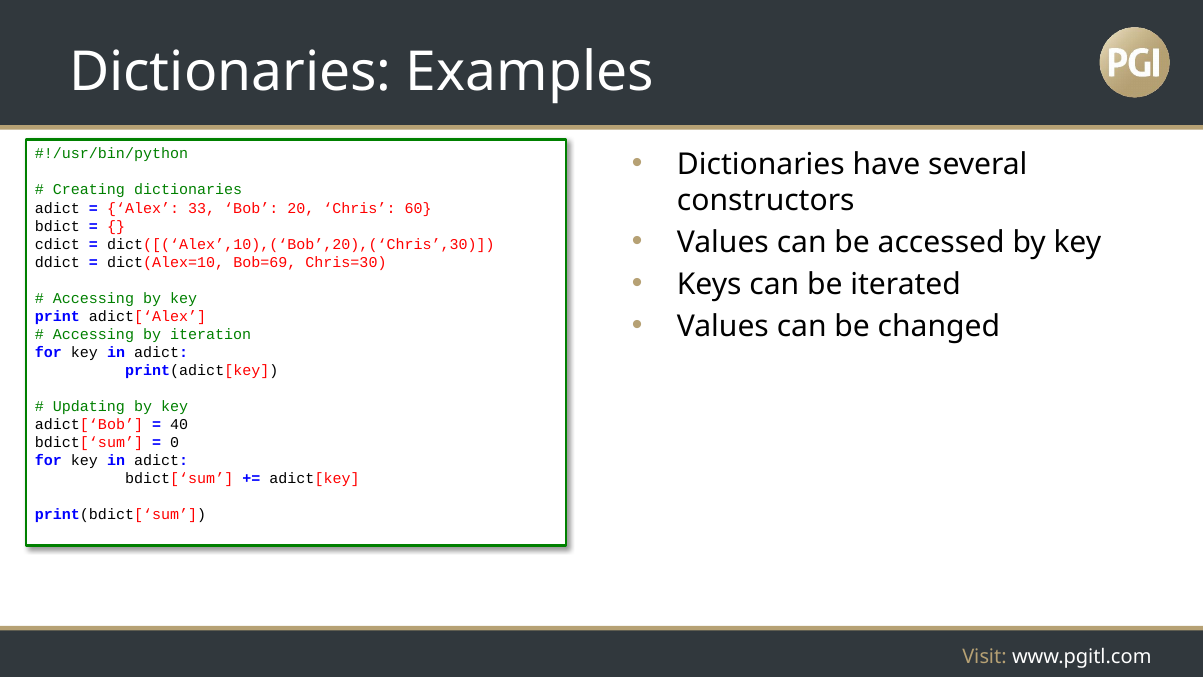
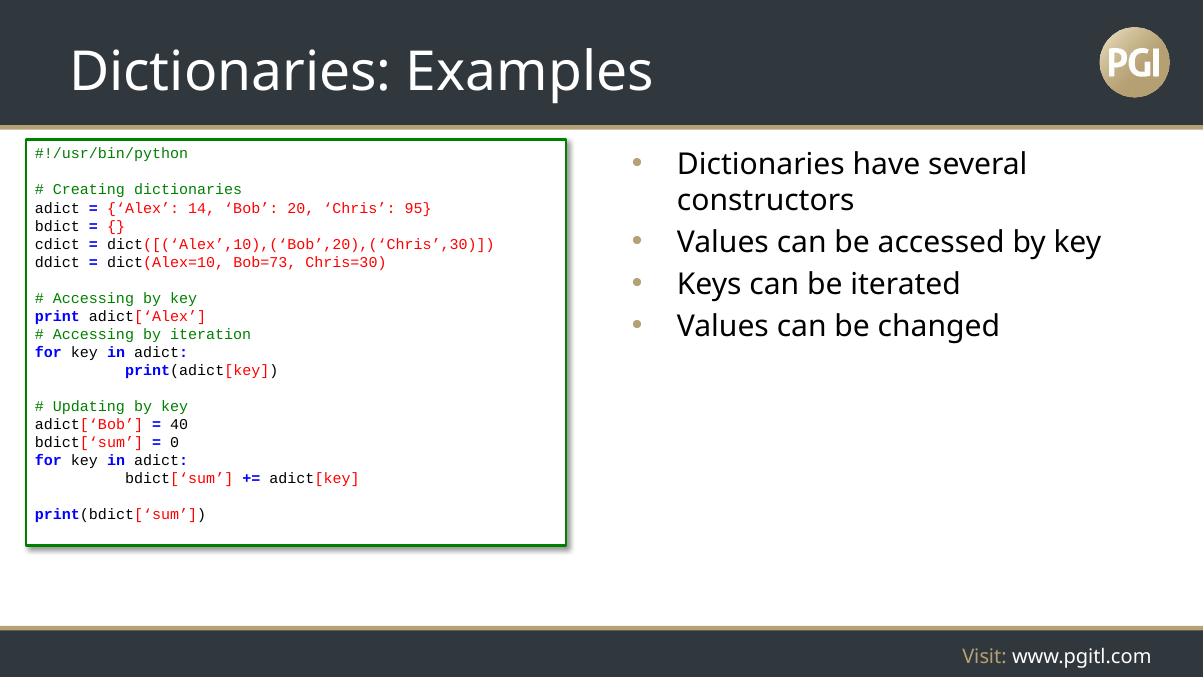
33: 33 -> 14
60: 60 -> 95
Bob=69: Bob=69 -> Bob=73
